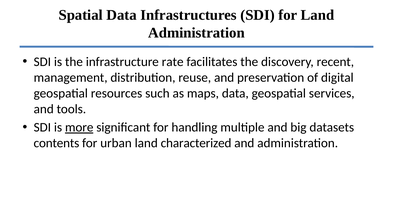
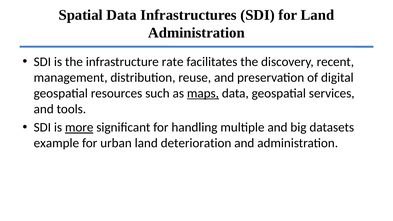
maps underline: none -> present
contents: contents -> example
characterized: characterized -> deterioration
